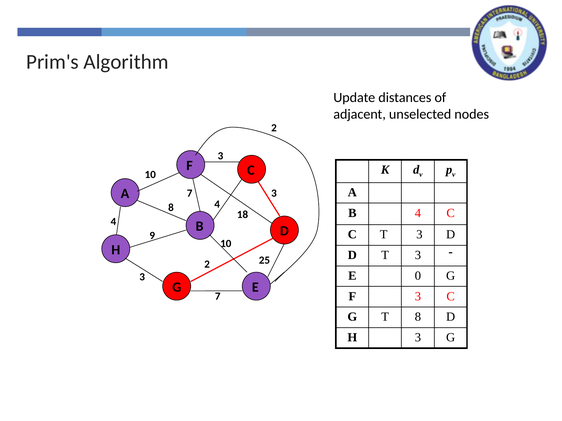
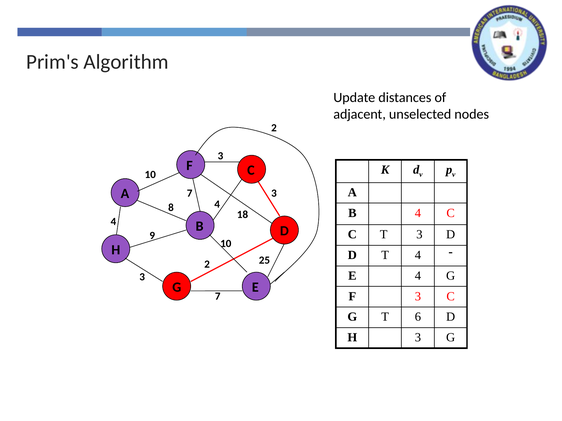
D T 3: 3 -> 4
E 0: 0 -> 4
T 8: 8 -> 6
